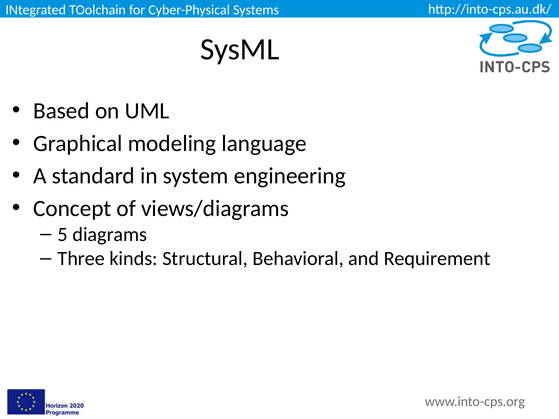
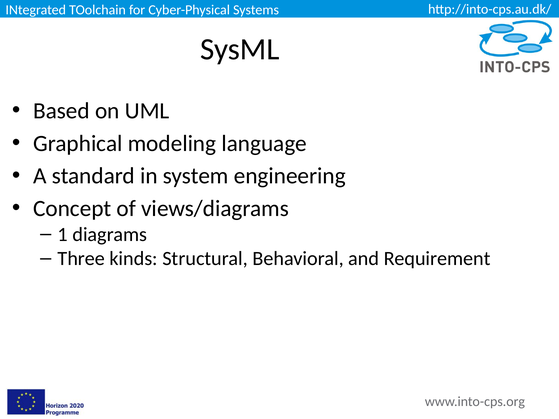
5: 5 -> 1
